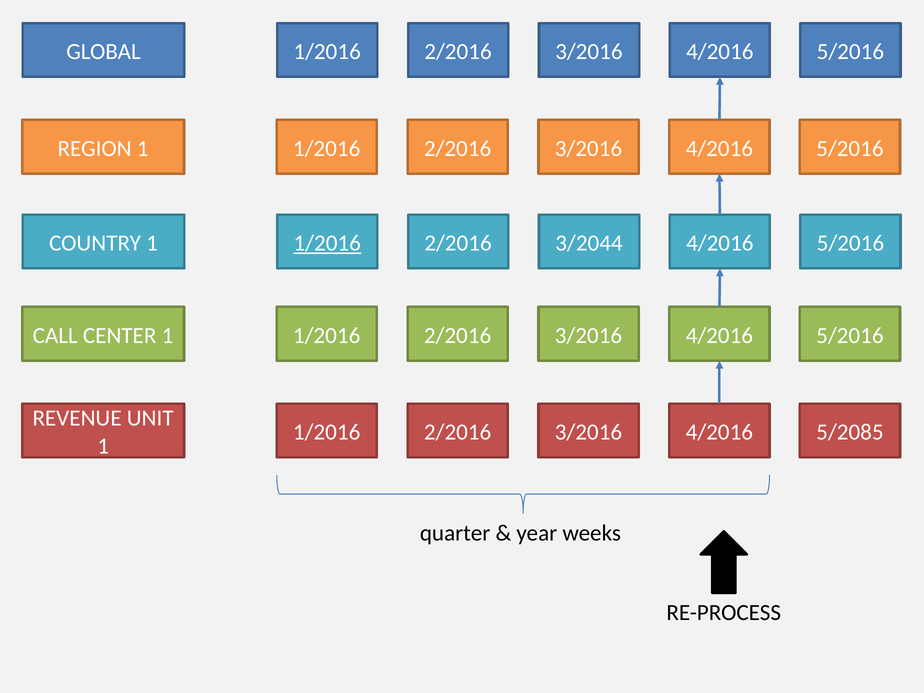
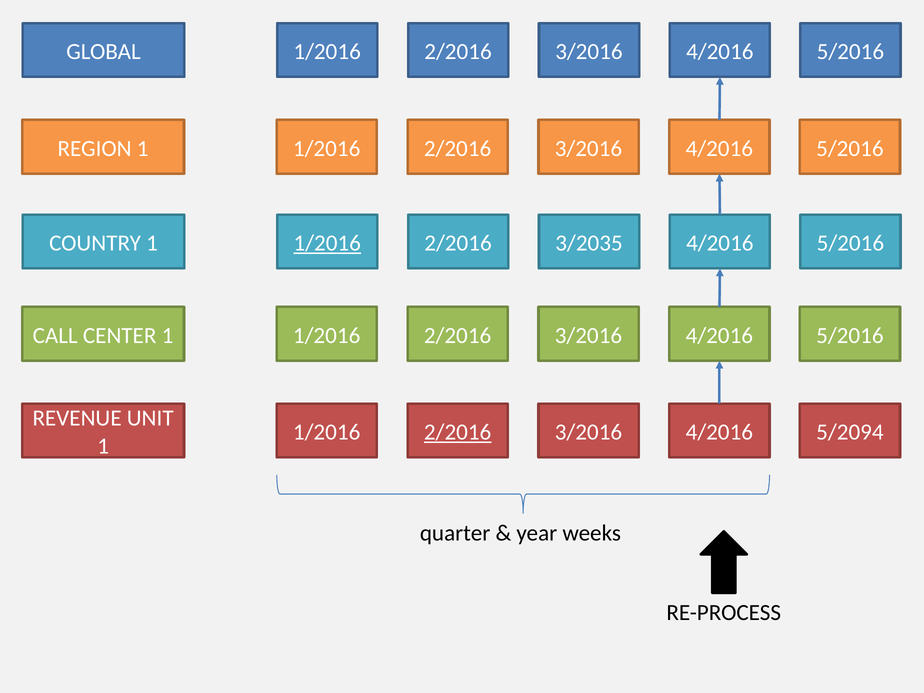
3/2044: 3/2044 -> 3/2035
2/2016 at (458, 432) underline: none -> present
5/2085: 5/2085 -> 5/2094
